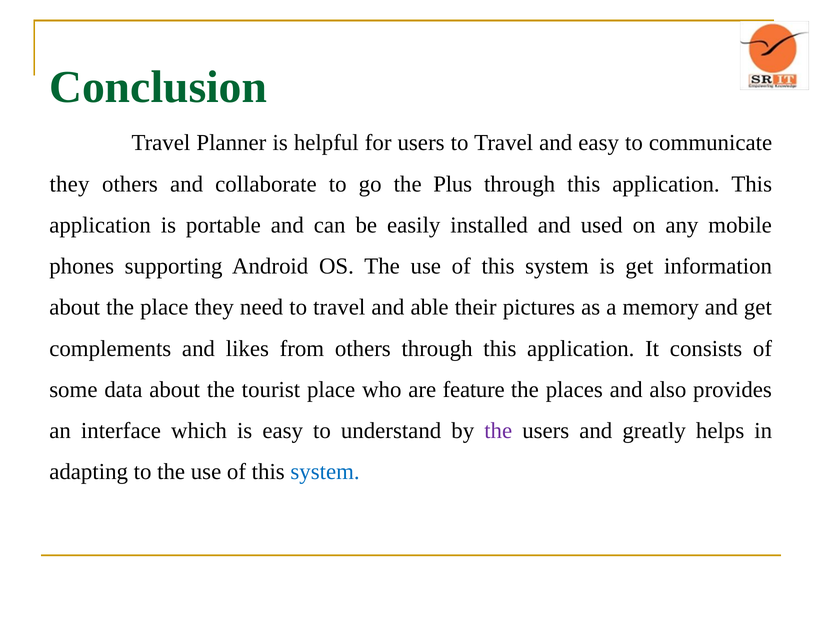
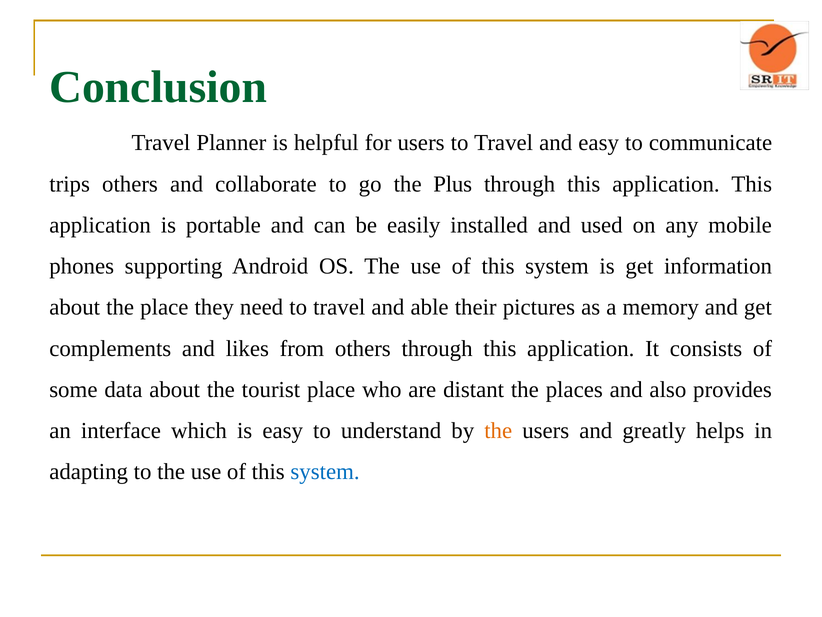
they at (70, 184): they -> trips
feature: feature -> distant
the at (498, 430) colour: purple -> orange
